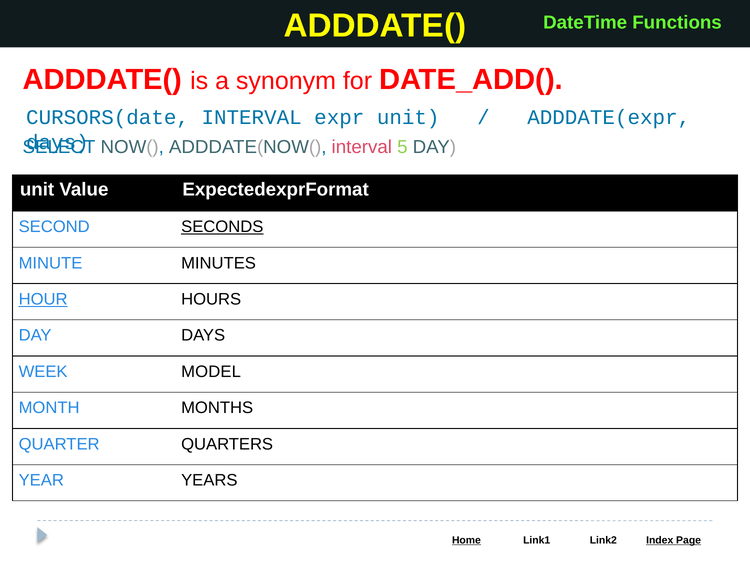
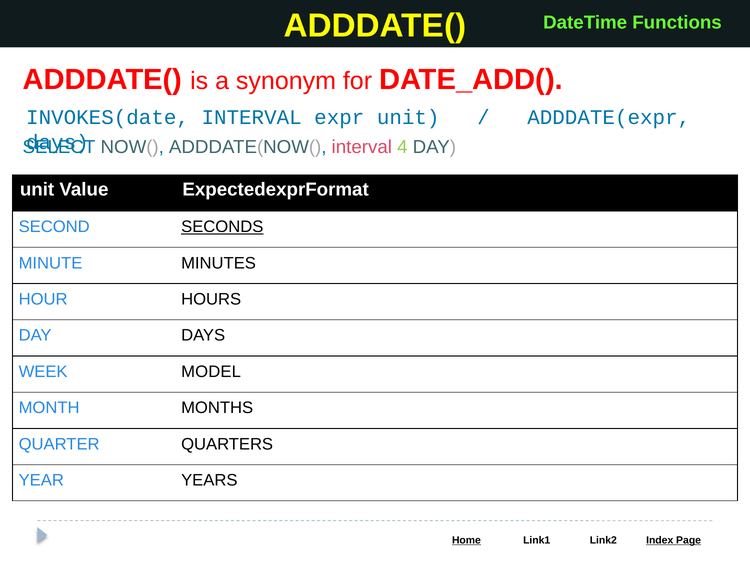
CURSORS(date: CURSORS(date -> INVOKES(date
5: 5 -> 4
HOUR underline: present -> none
